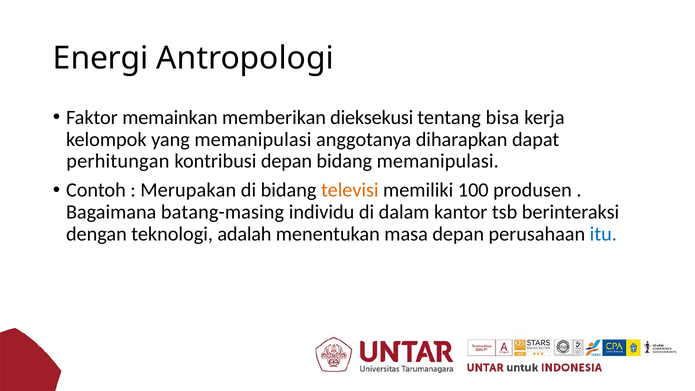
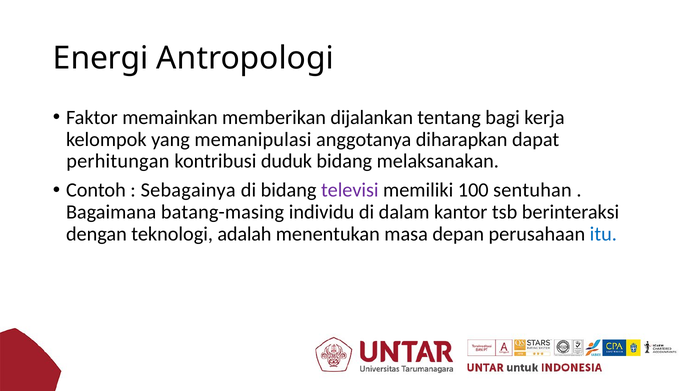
dieksekusi: dieksekusi -> dijalankan
bisa: bisa -> bagi
kontribusi depan: depan -> duduk
bidang memanipulasi: memanipulasi -> melaksanakan
Merupakan: Merupakan -> Sebagainya
televisi colour: orange -> purple
produsen: produsen -> sentuhan
